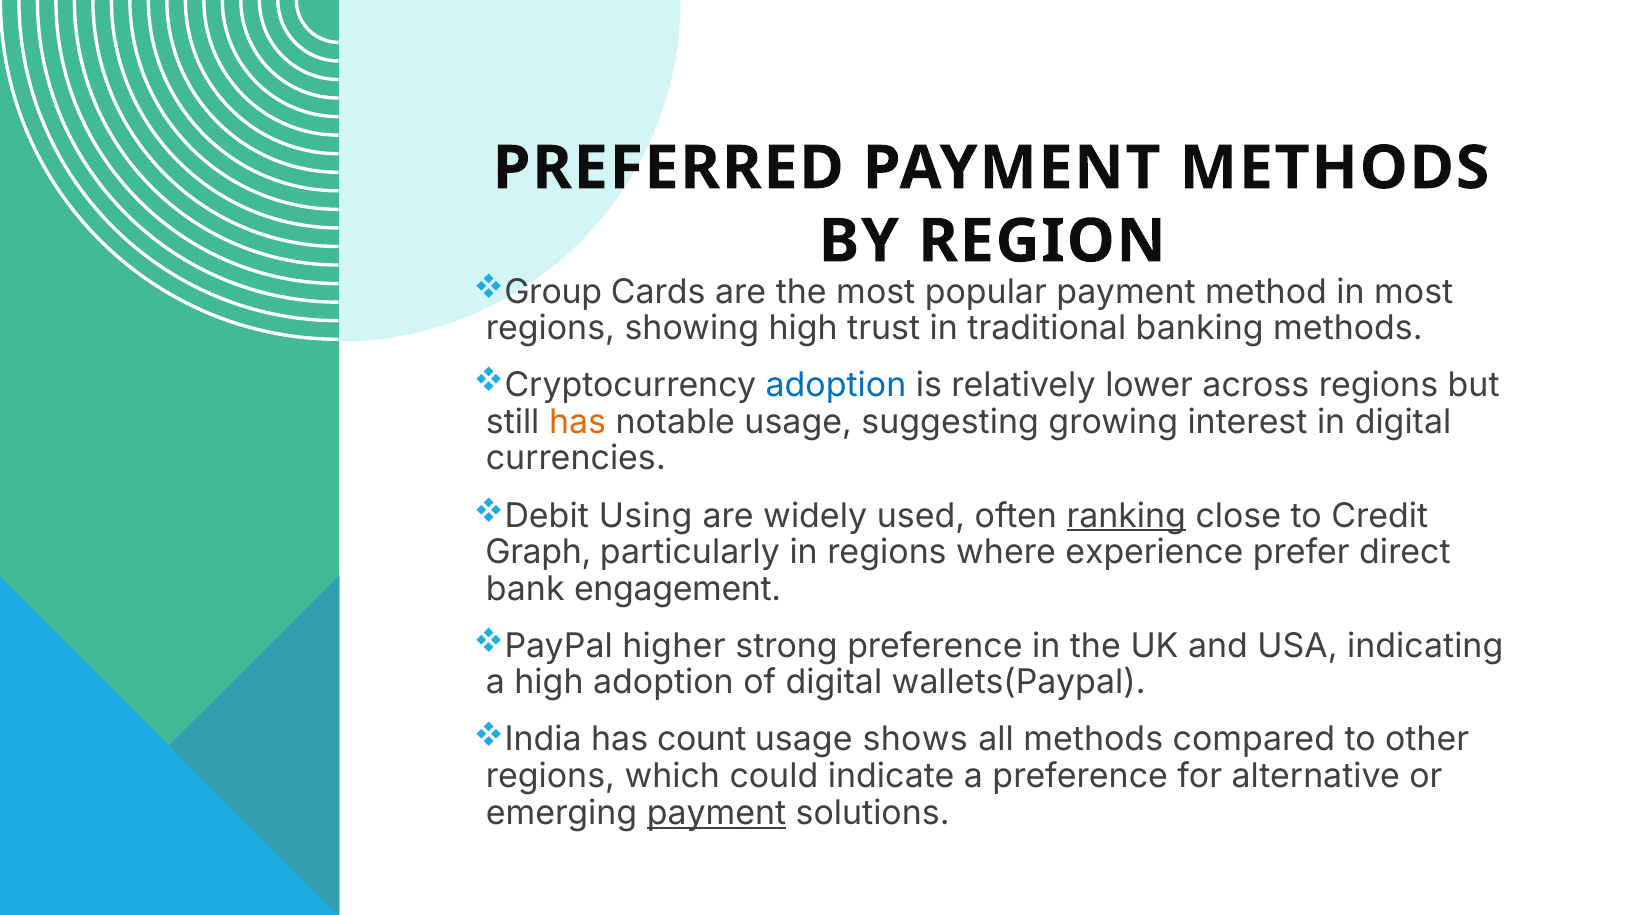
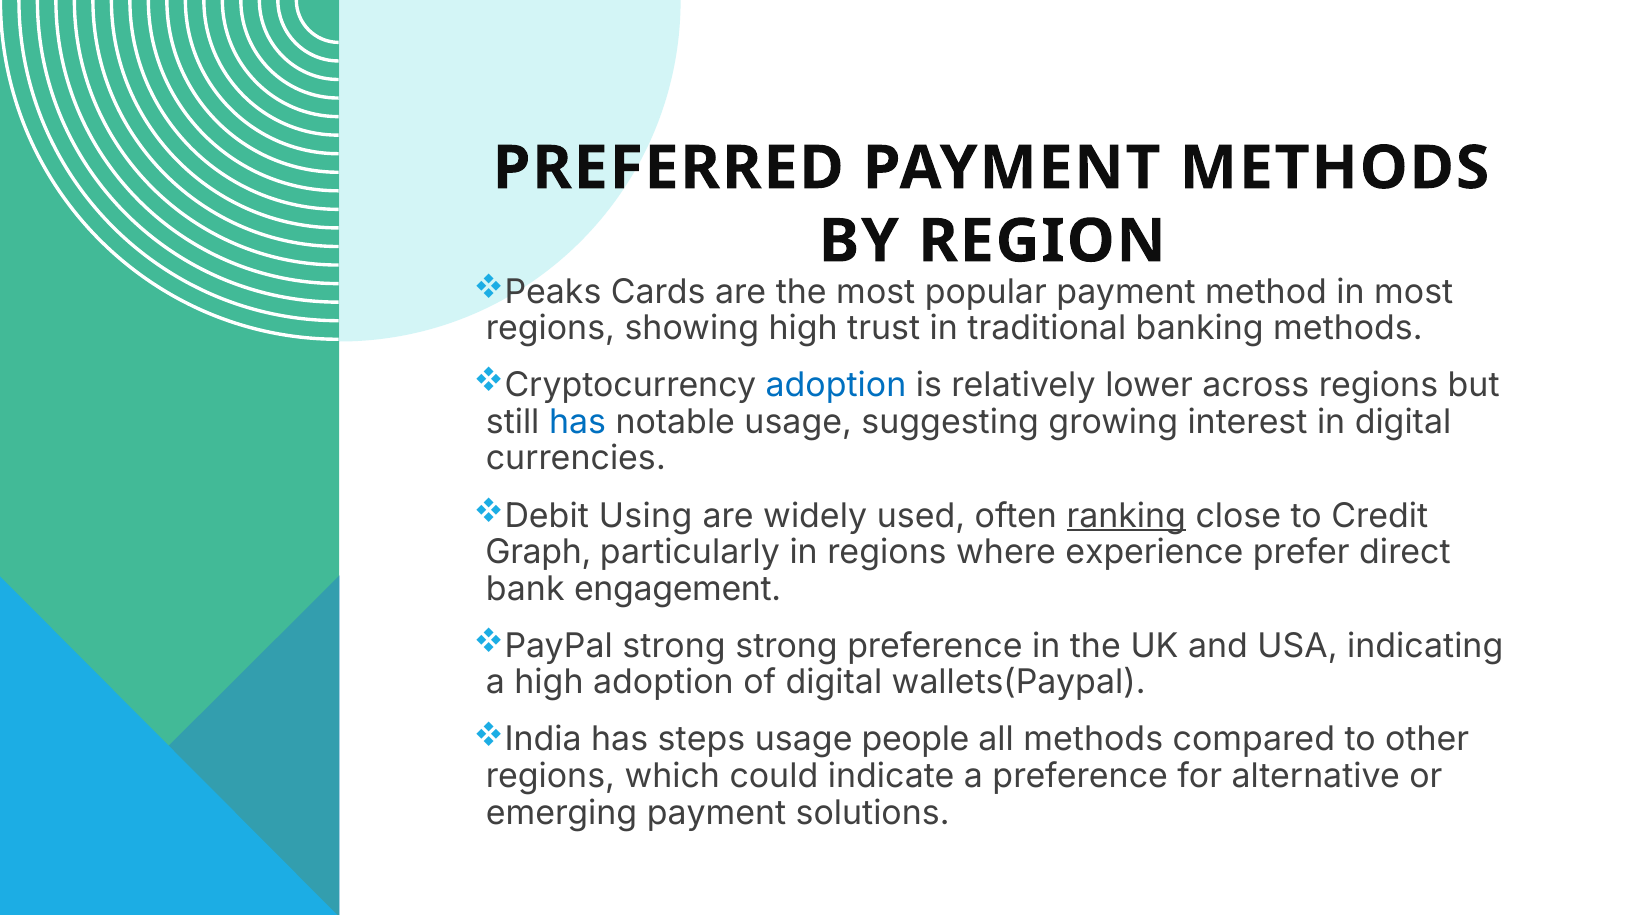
Group: Group -> Peaks
has at (578, 422) colour: orange -> blue
PayPal higher: higher -> strong
count: count -> steps
shows: shows -> people
payment at (717, 813) underline: present -> none
